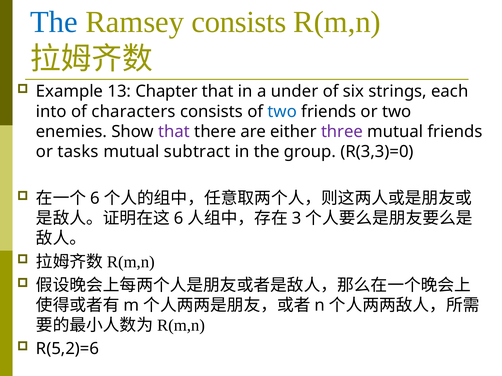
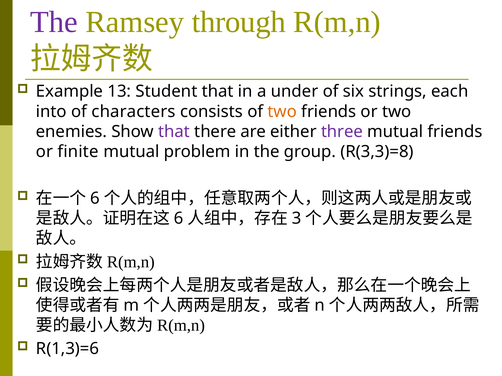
The at (54, 22) colour: blue -> purple
Ramsey consists: consists -> through
Chapter: Chapter -> Student
two at (282, 112) colour: blue -> orange
tasks: tasks -> finite
subtract: subtract -> problem
R(3,3)=0: R(3,3)=0 -> R(3,3)=8
R(5,2)=6: R(5,2)=6 -> R(1,3)=6
